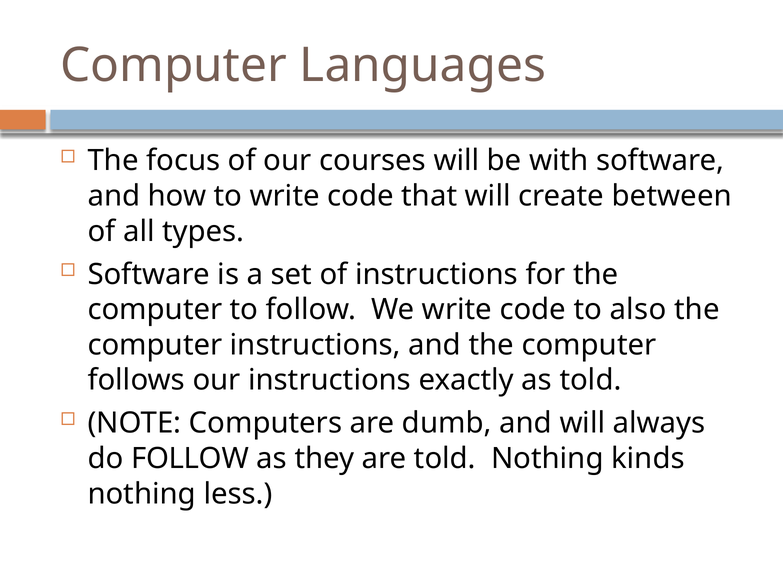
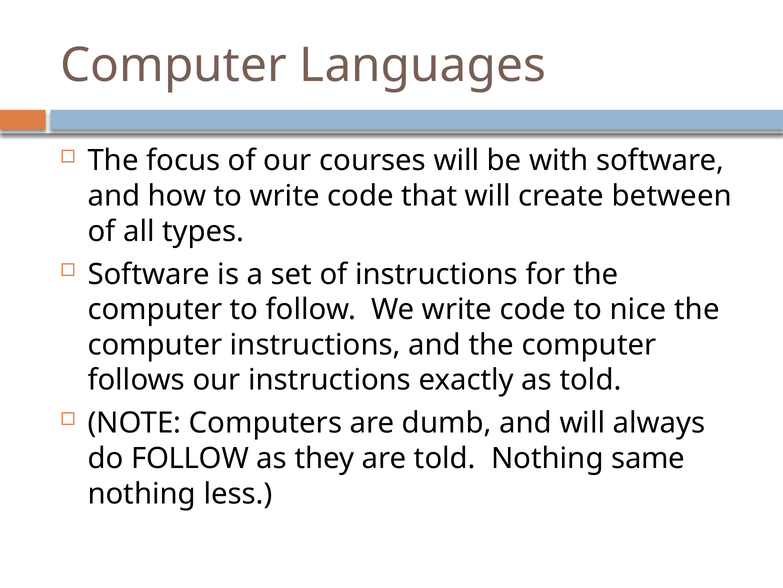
also: also -> nice
kinds: kinds -> same
